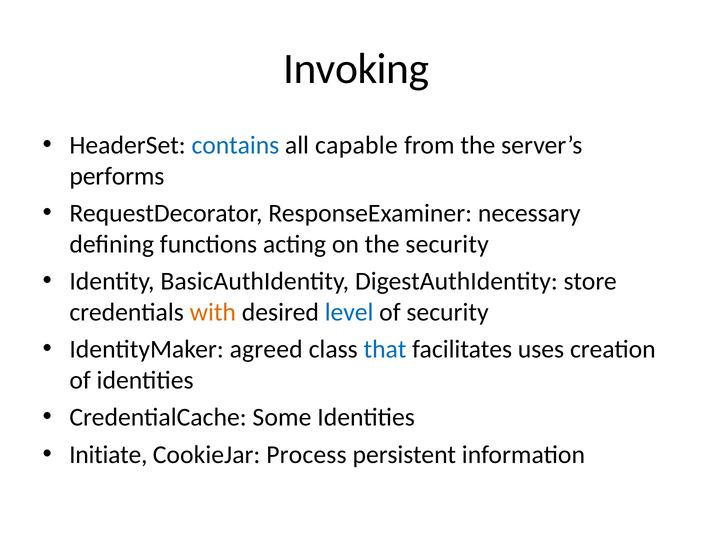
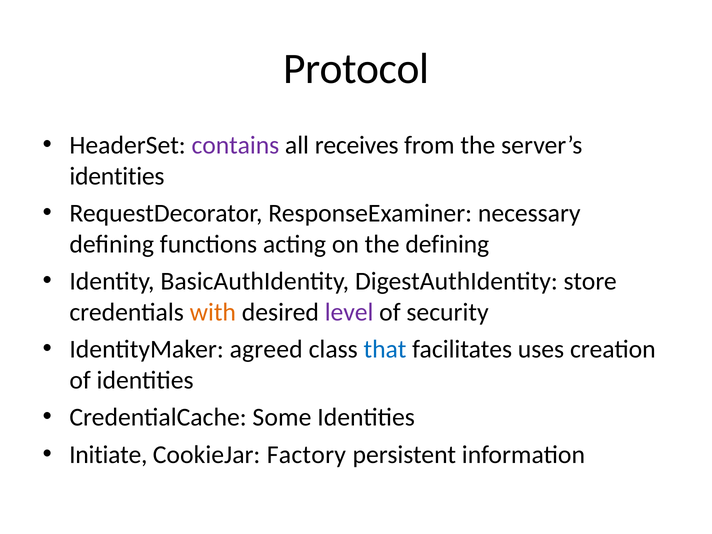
Invoking: Invoking -> Protocol
contains colour: blue -> purple
capable: capable -> receives
performs at (117, 176): performs -> identities
the security: security -> defining
level colour: blue -> purple
Process: Process -> Factory
